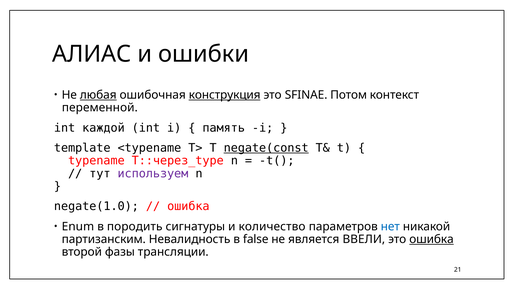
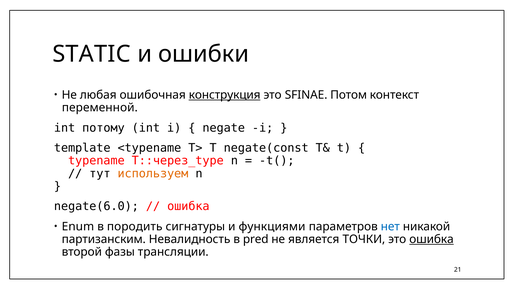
АЛИАС: АЛИАС -> STATIC
любая underline: present -> none
каждой: каждой -> потому
память: память -> negate
negate(const underline: present -> none
используем colour: purple -> orange
negate(1.0: negate(1.0 -> negate(6.0
количество: количество -> функциями
false: false -> pred
ВВЕЛИ: ВВЕЛИ -> ТОЧКИ
